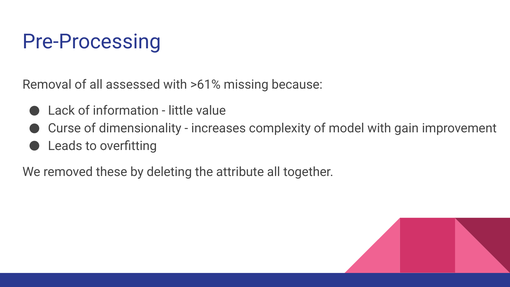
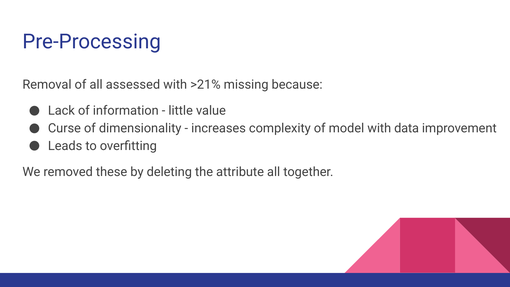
>61%: >61% -> >21%
gain: gain -> data
